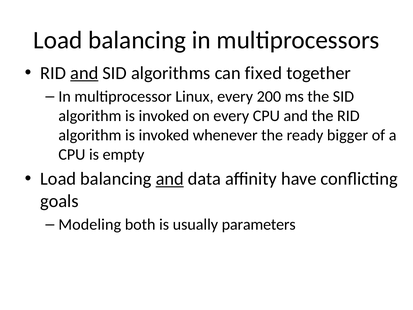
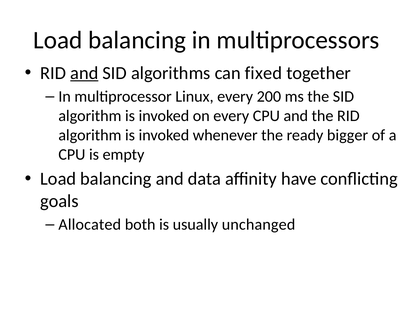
and at (170, 179) underline: present -> none
Modeling: Modeling -> Allocated
parameters: parameters -> unchanged
